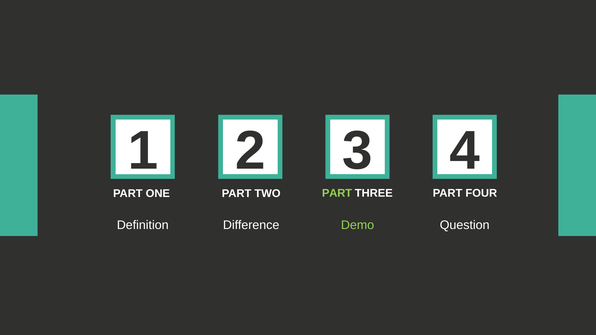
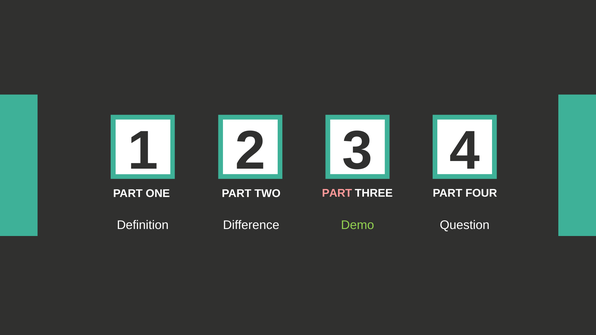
PART at (337, 193) colour: light green -> pink
